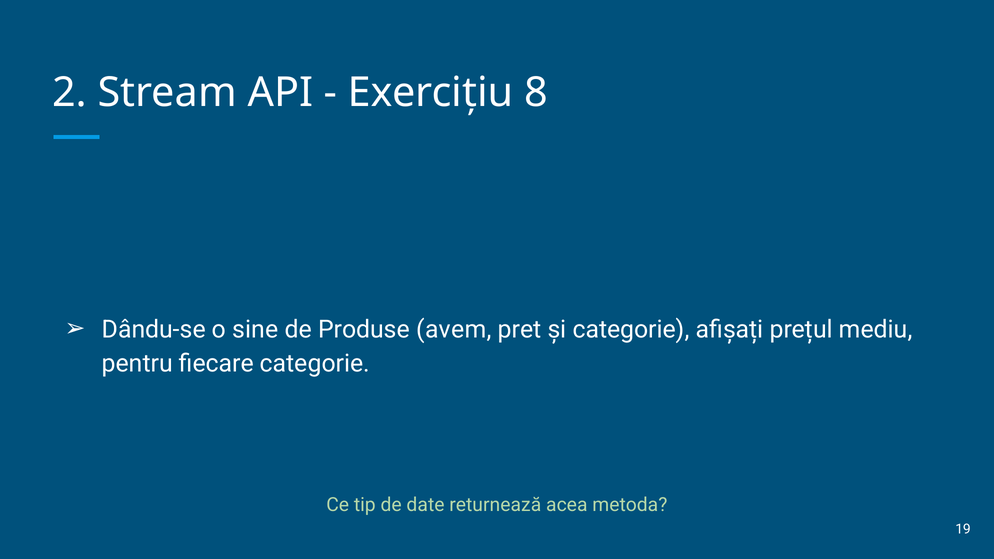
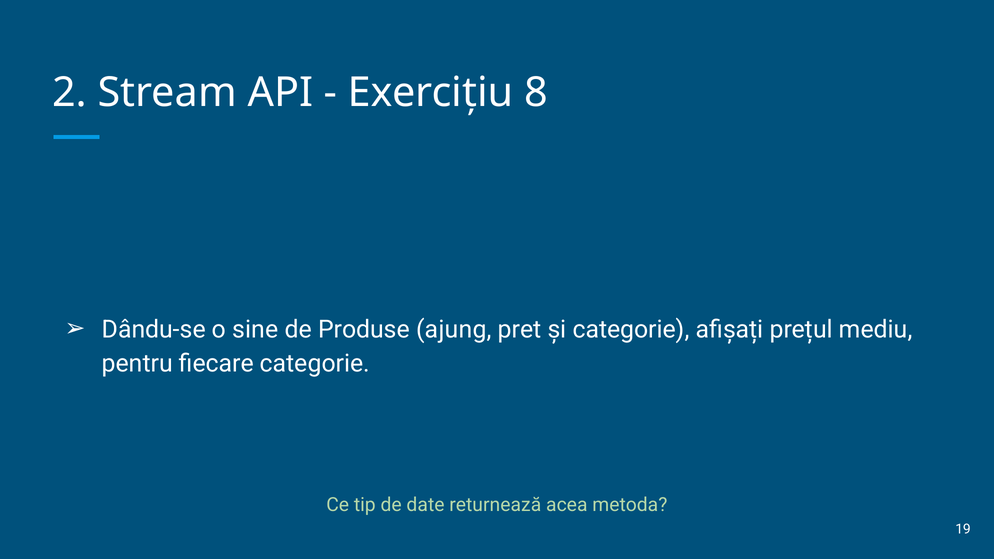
avem: avem -> ajung
